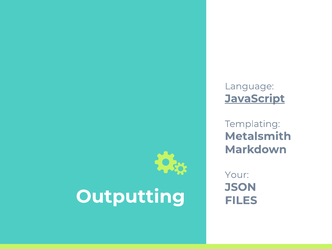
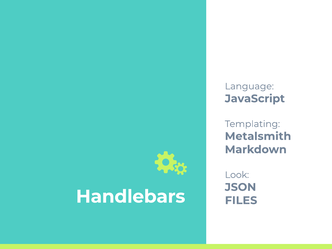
JavaScript underline: present -> none
Your: Your -> Look
Outputting: Outputting -> Handlebars
